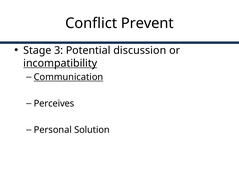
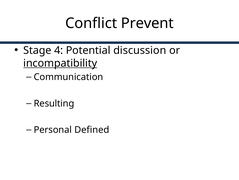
3: 3 -> 4
Communication underline: present -> none
Perceives: Perceives -> Resulting
Solution: Solution -> Defined
